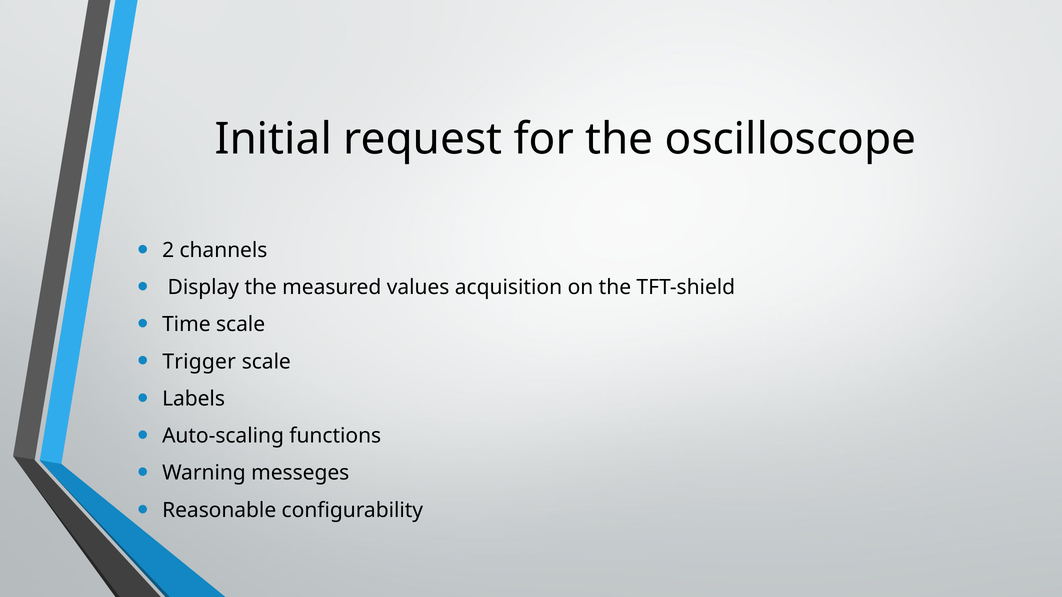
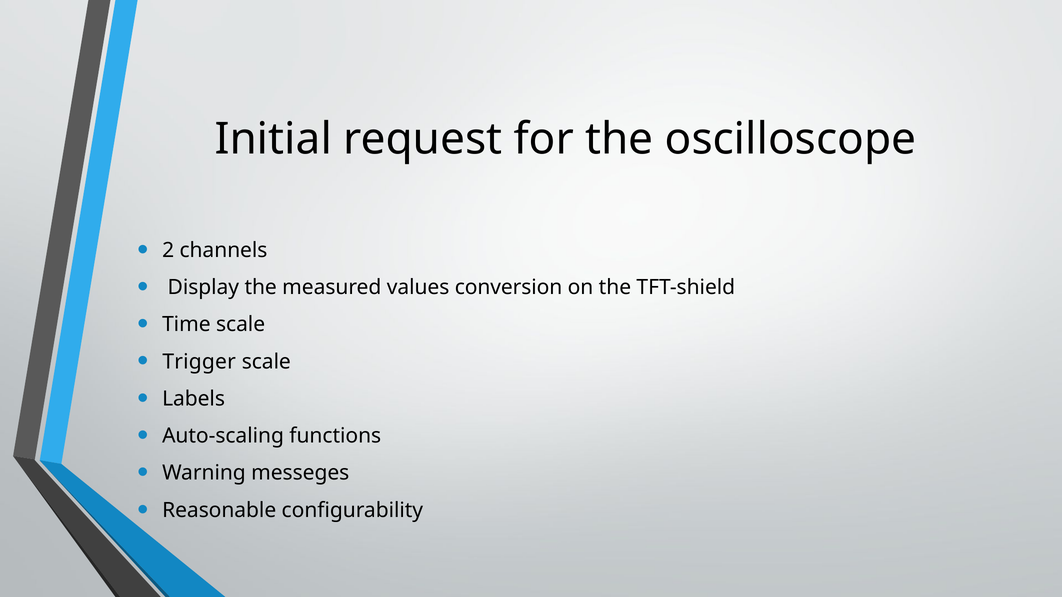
acquisition: acquisition -> conversion
